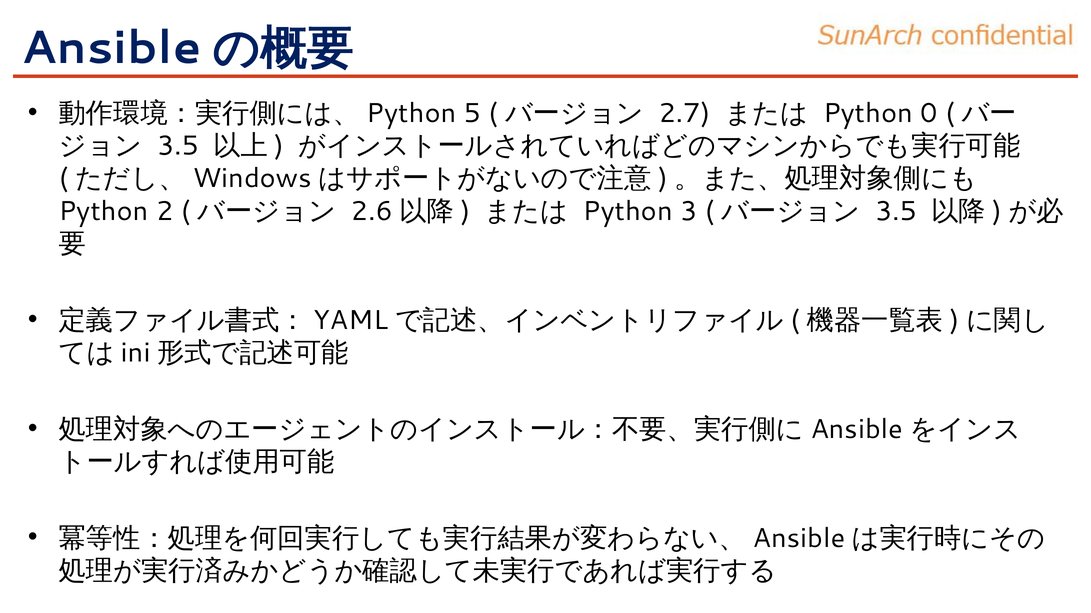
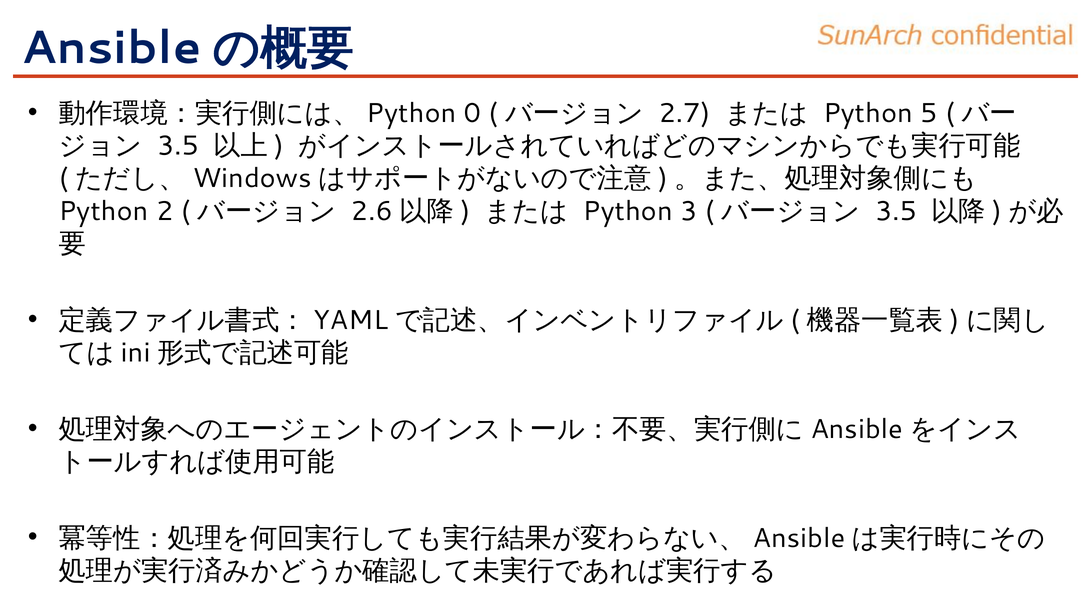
5: 5 -> 0
0: 0 -> 5
